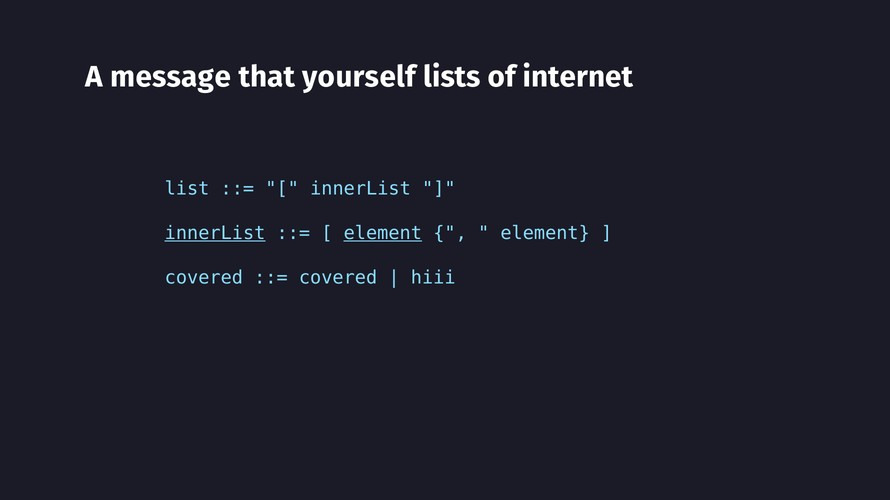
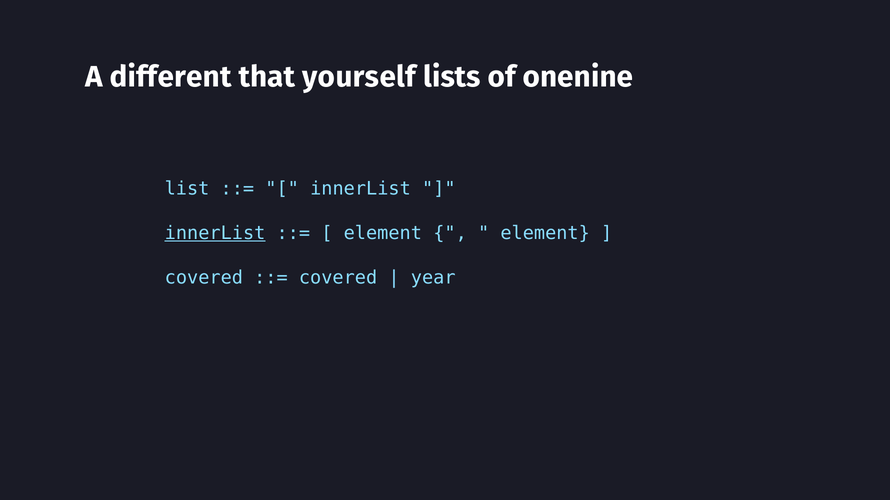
message: message -> different
internet: internet -> onenine
element at (383, 233) underline: present -> none
hiii: hiii -> year
